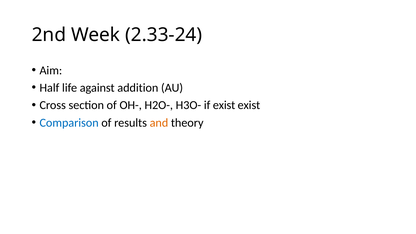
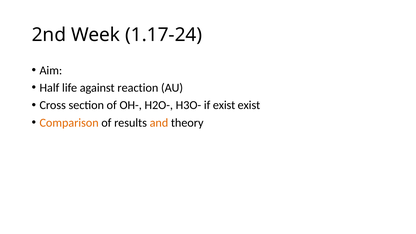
2.33-24: 2.33-24 -> 1.17-24
addition: addition -> reaction
Comparison colour: blue -> orange
